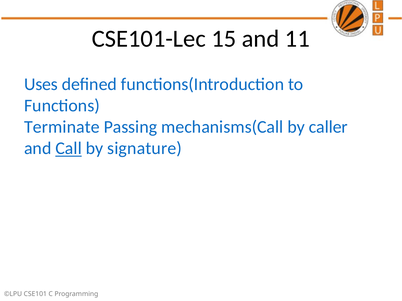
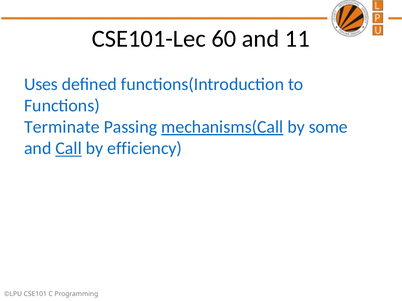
15: 15 -> 60
mechanisms(Call underline: none -> present
caller: caller -> some
signature: signature -> efficiency
